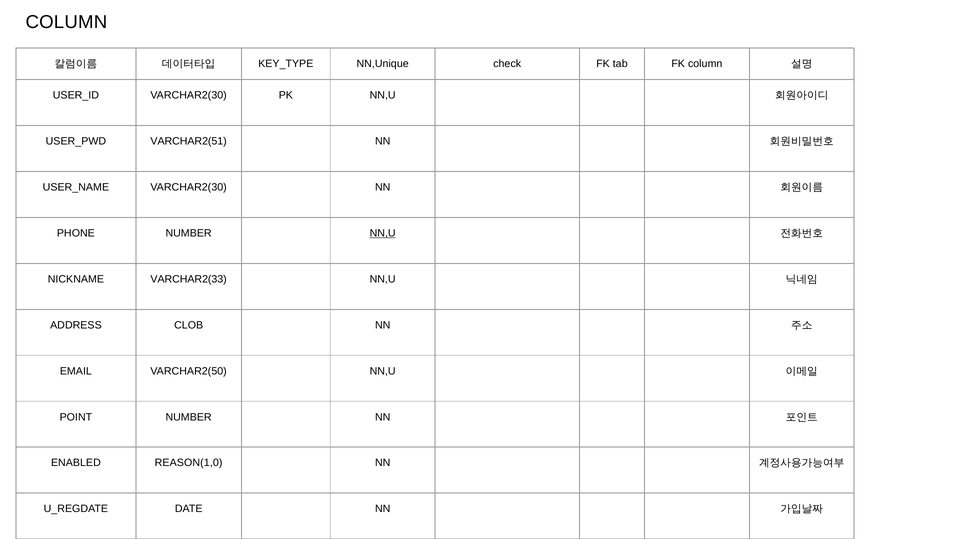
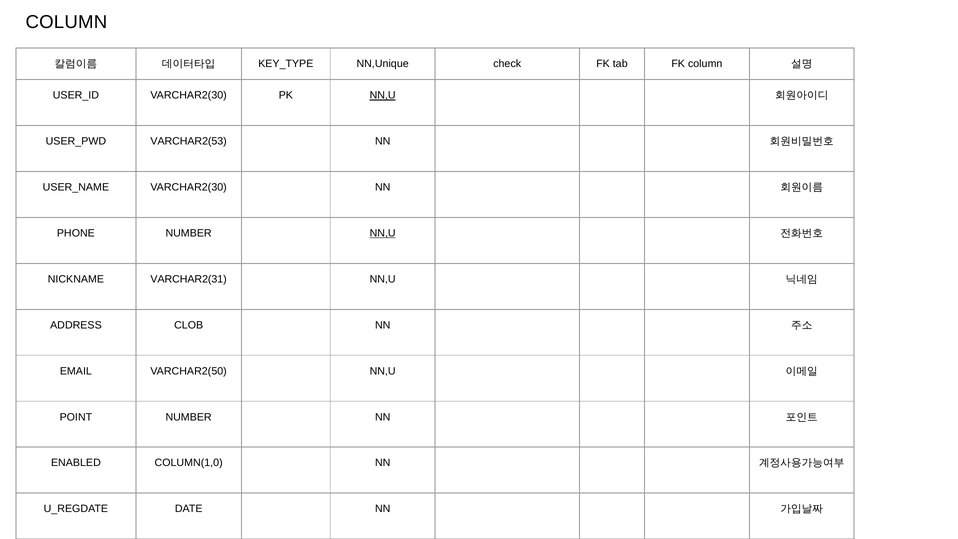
NN,U at (383, 95) underline: none -> present
VARCHAR2(51: VARCHAR2(51 -> VARCHAR2(53
VARCHAR2(33: VARCHAR2(33 -> VARCHAR2(31
REASON(1,0: REASON(1,0 -> COLUMN(1,0
